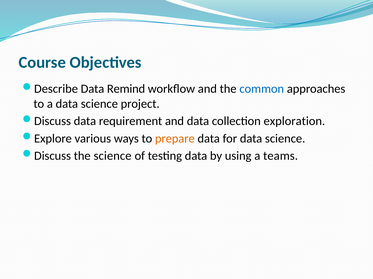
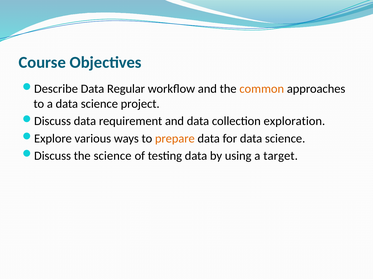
Remind: Remind -> Regular
common colour: blue -> orange
teams: teams -> target
